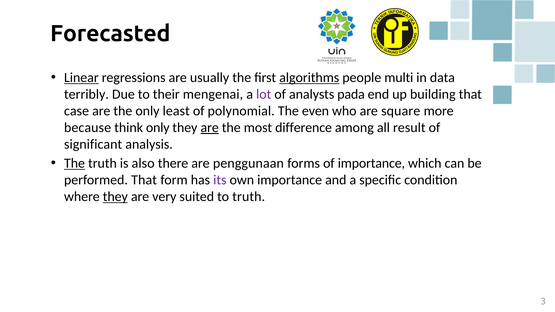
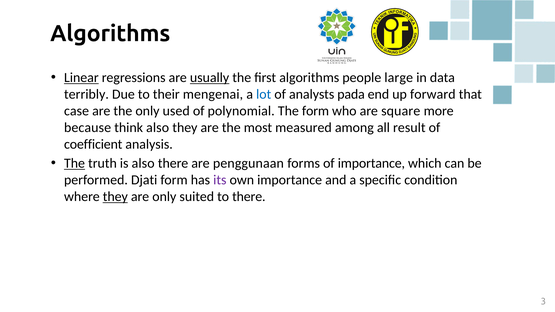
Forecasted at (110, 34): Forecasted -> Algorithms
usually underline: none -> present
algorithms at (309, 78) underline: present -> none
multi: multi -> large
lot colour: purple -> blue
building: building -> forward
least: least -> used
The even: even -> form
think only: only -> also
are at (210, 128) underline: present -> none
difference: difference -> measured
significant: significant -> coefficient
performed That: That -> Djati
are very: very -> only
to truth: truth -> there
